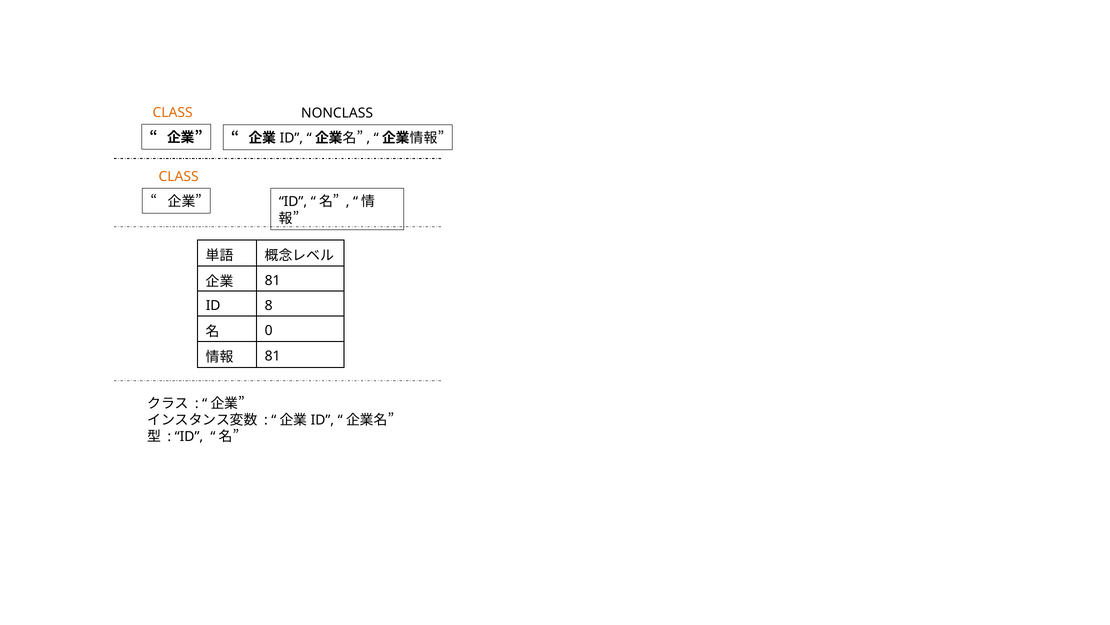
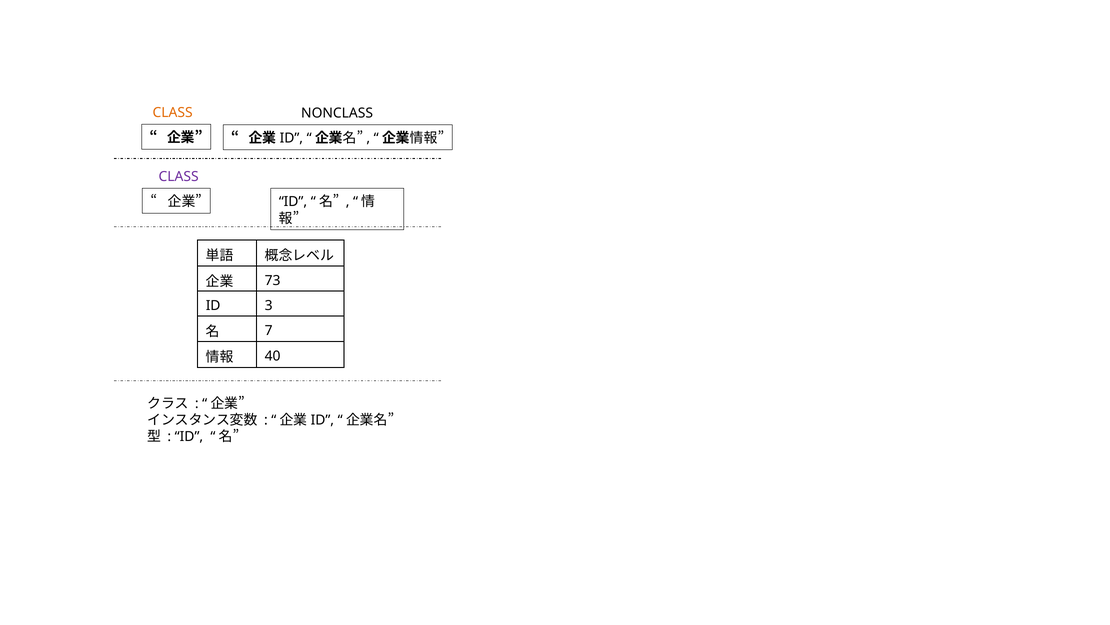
CLASS at (179, 176) colour: orange -> purple
81 at (273, 280): 81 -> 73
8: 8 -> 3
0: 0 -> 7
81 at (273, 356): 81 -> 40
